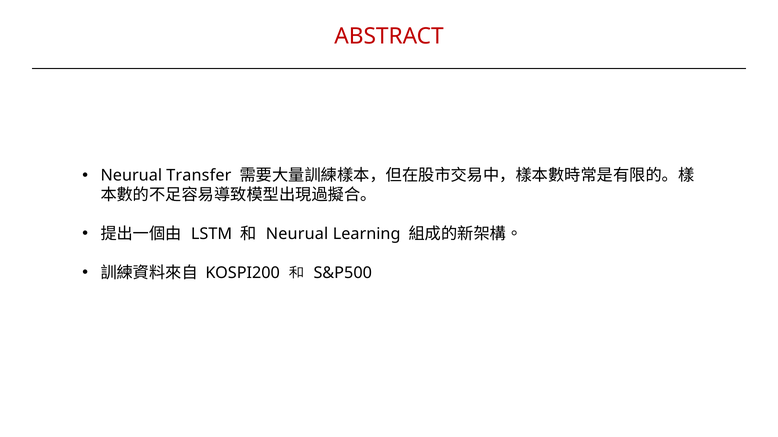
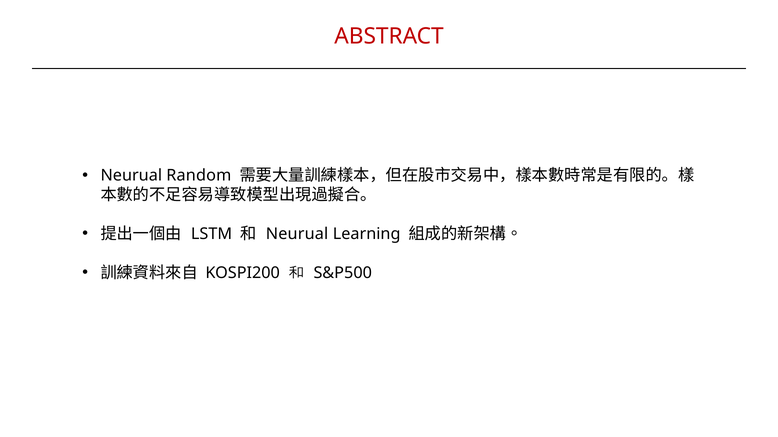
Transfer: Transfer -> Random
